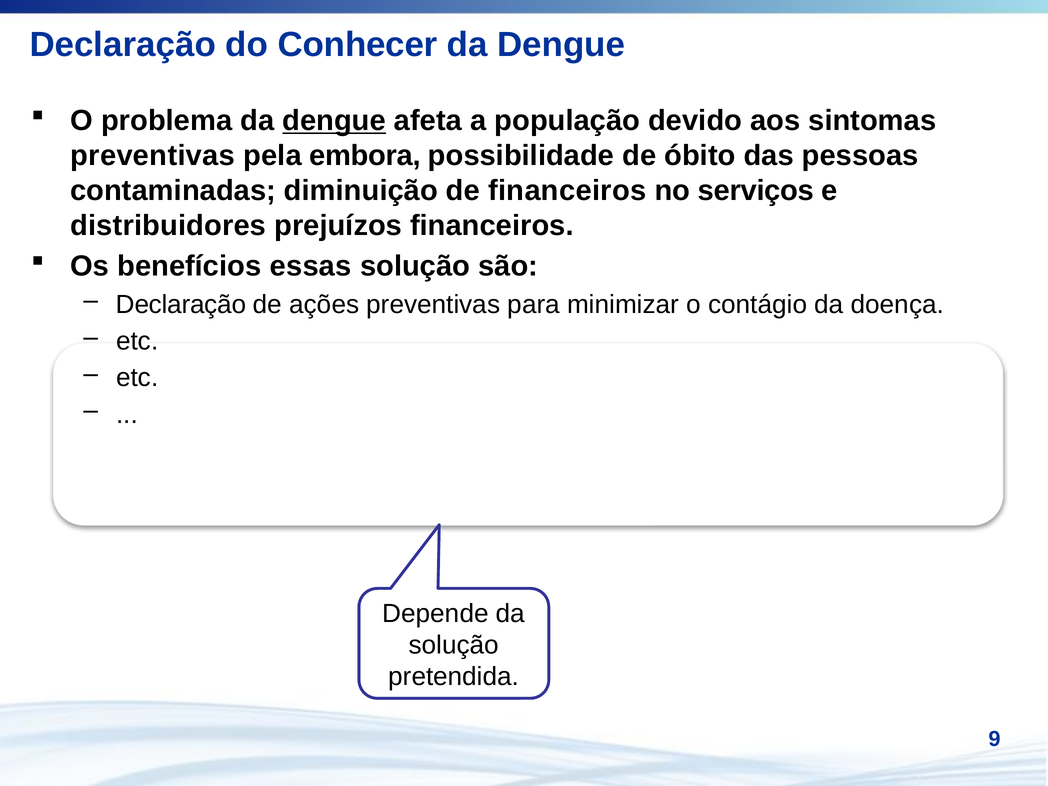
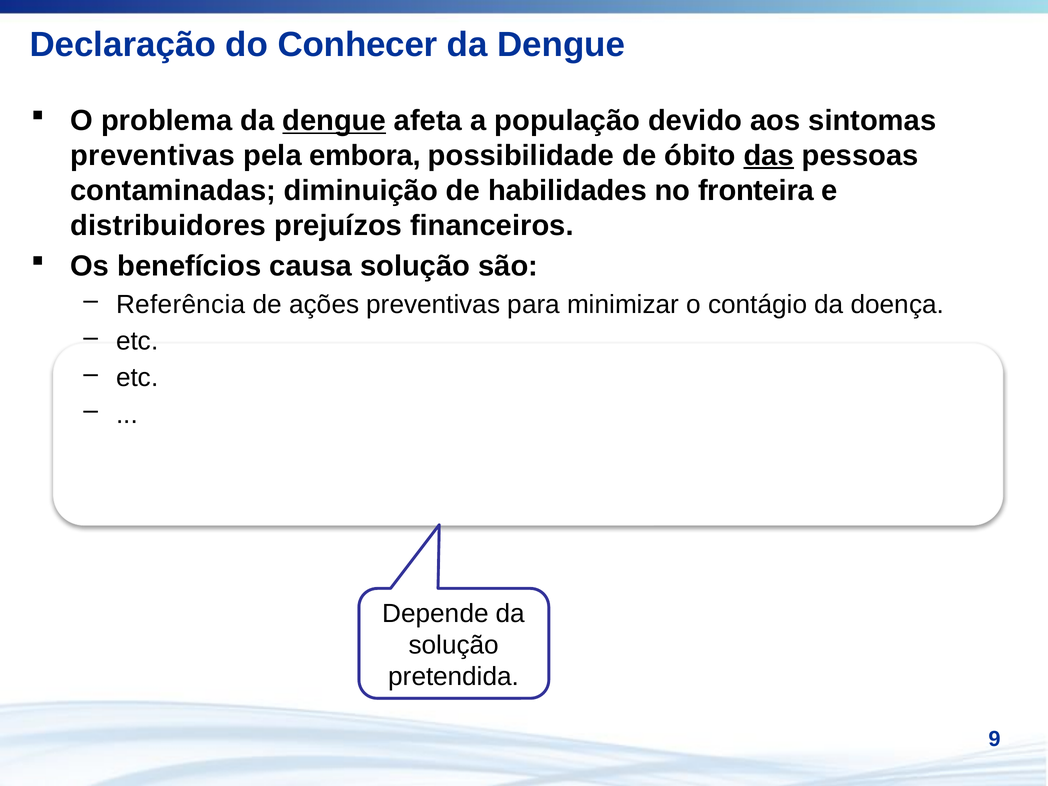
das underline: none -> present
de financeiros: financeiros -> habilidades
serviços: serviços -> fronteira
essas: essas -> causa
Declaração at (181, 304): Declaração -> Referência
